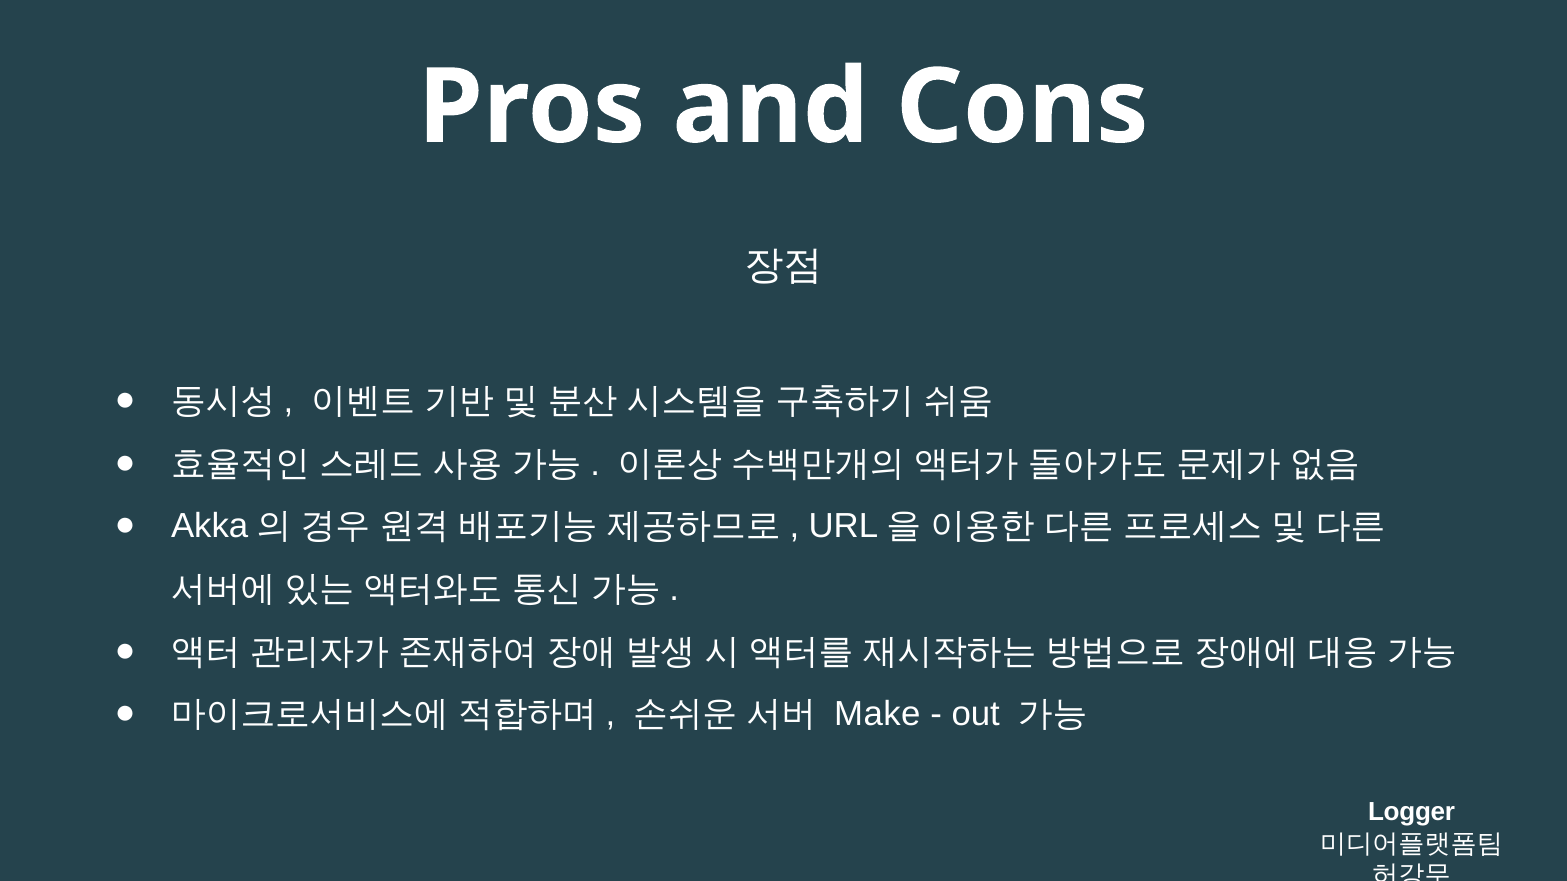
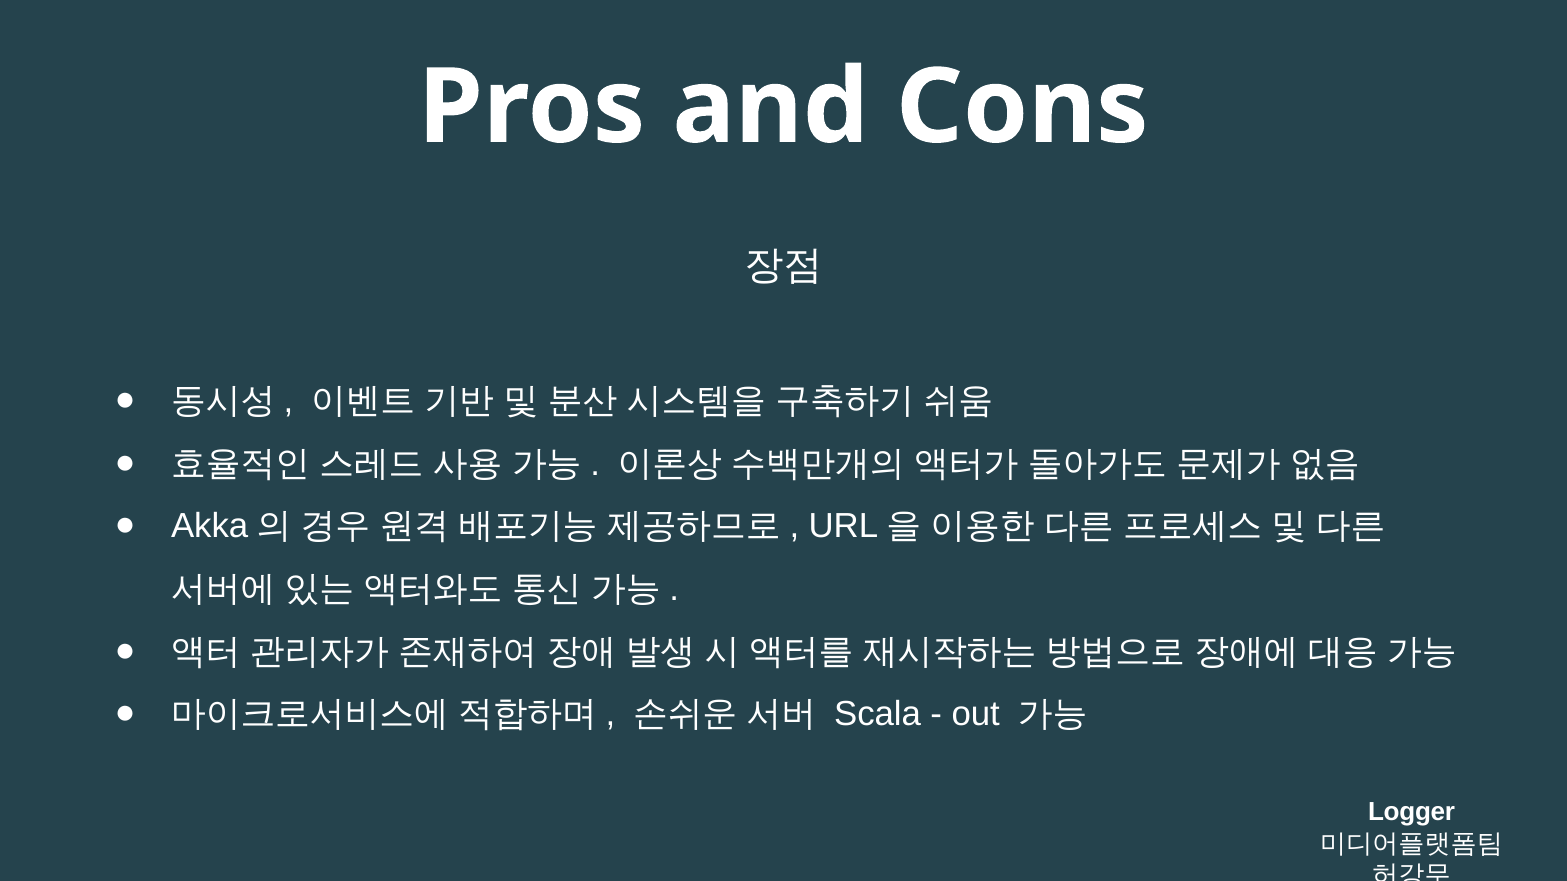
Make: Make -> Scala
